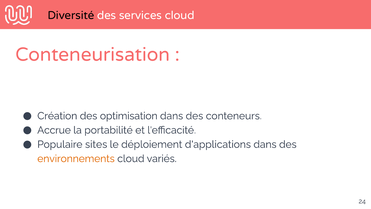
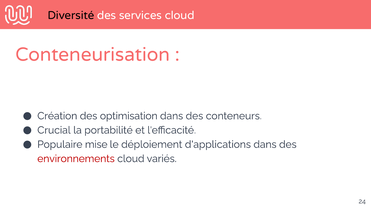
Accrue: Accrue -> Crucial
sites: sites -> mise
environnements colour: orange -> red
